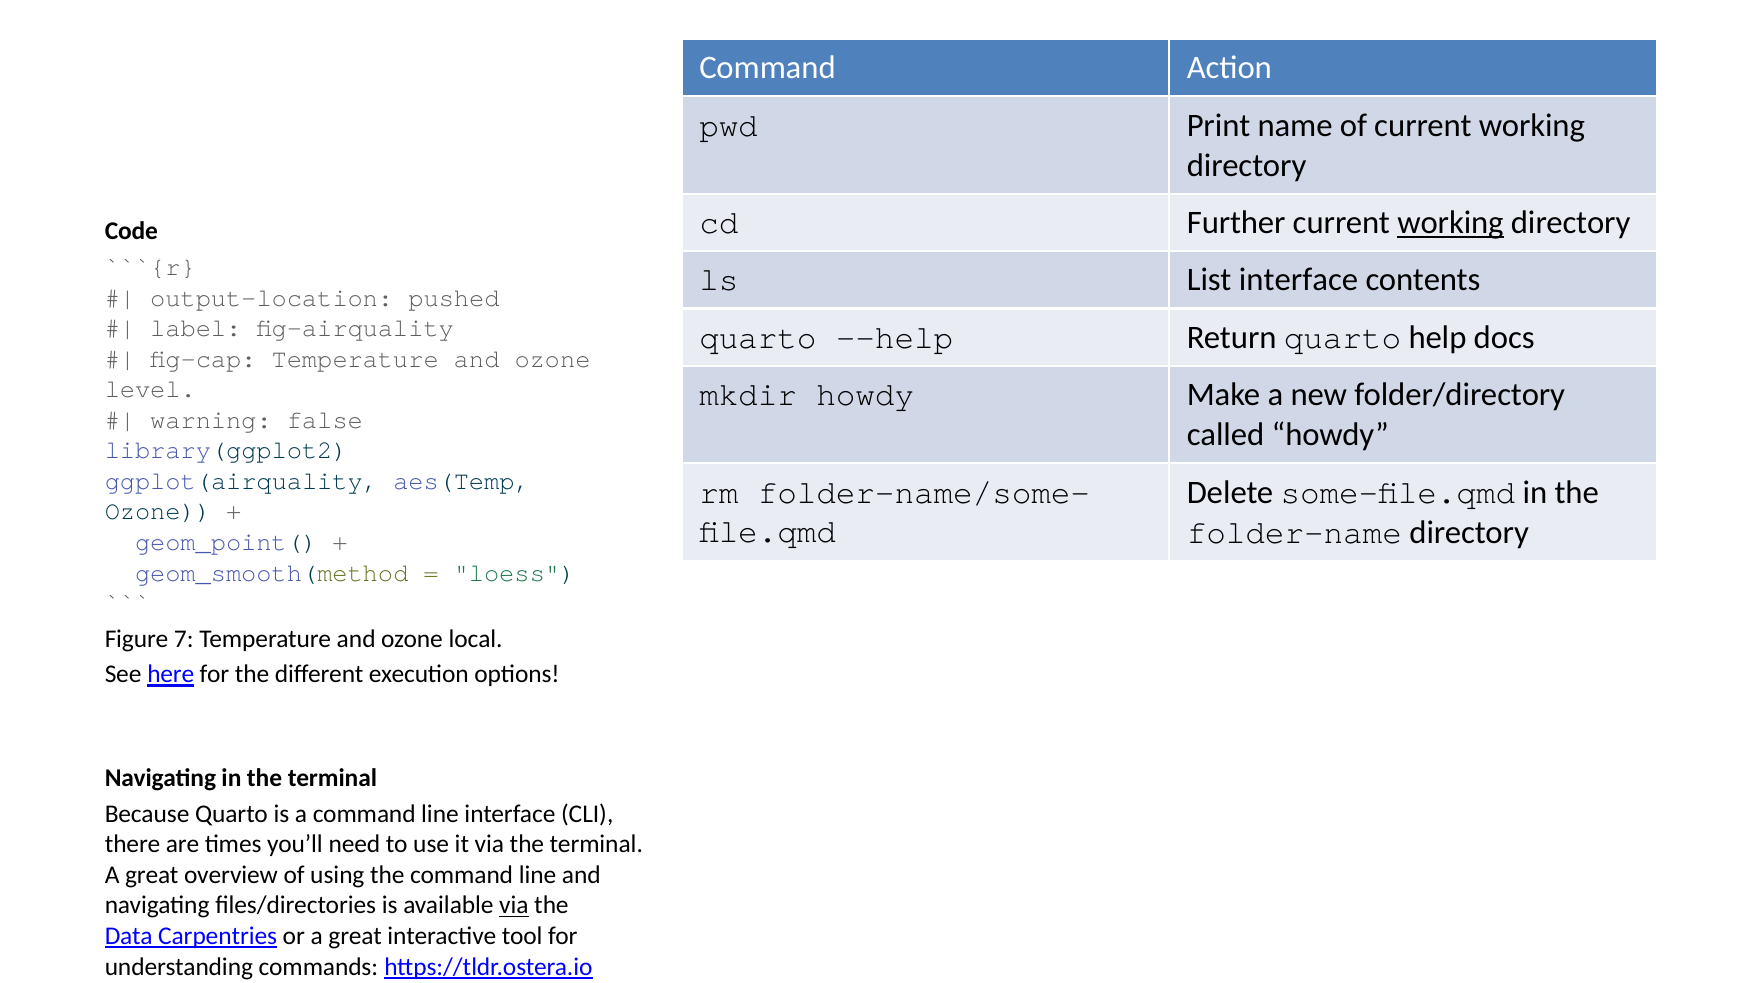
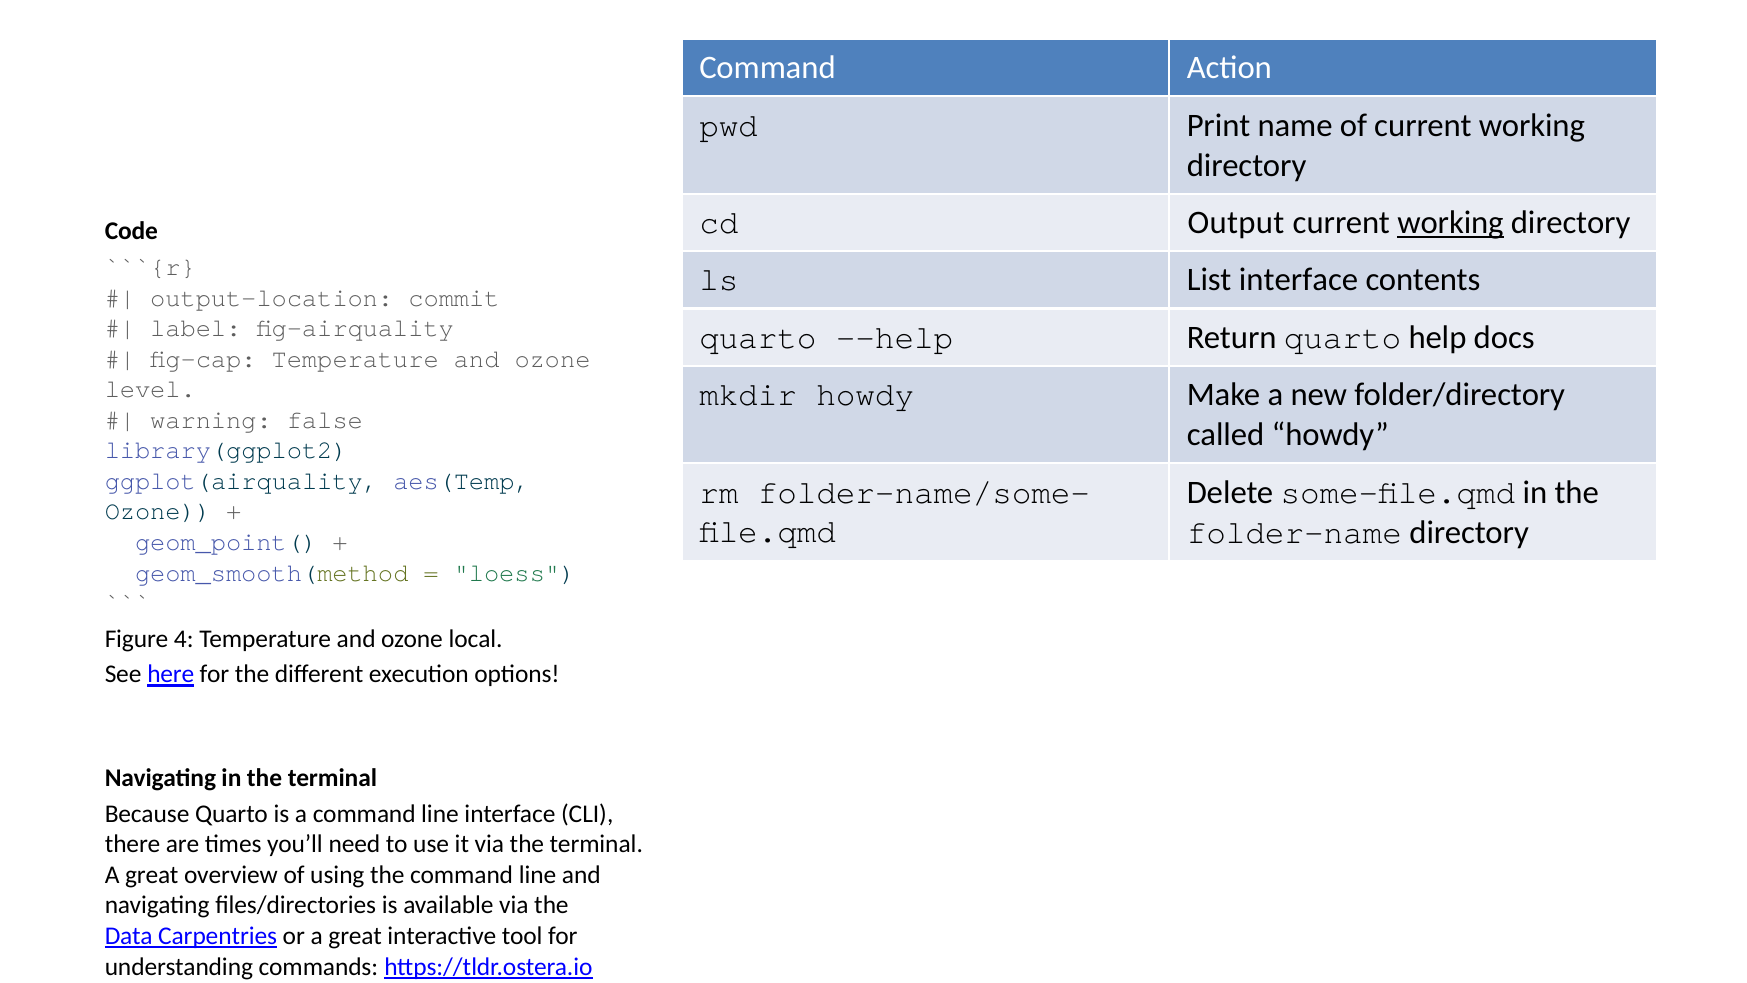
Further: Further -> Output
pushed: pushed -> commit
7: 7 -> 4
via at (514, 905) underline: present -> none
